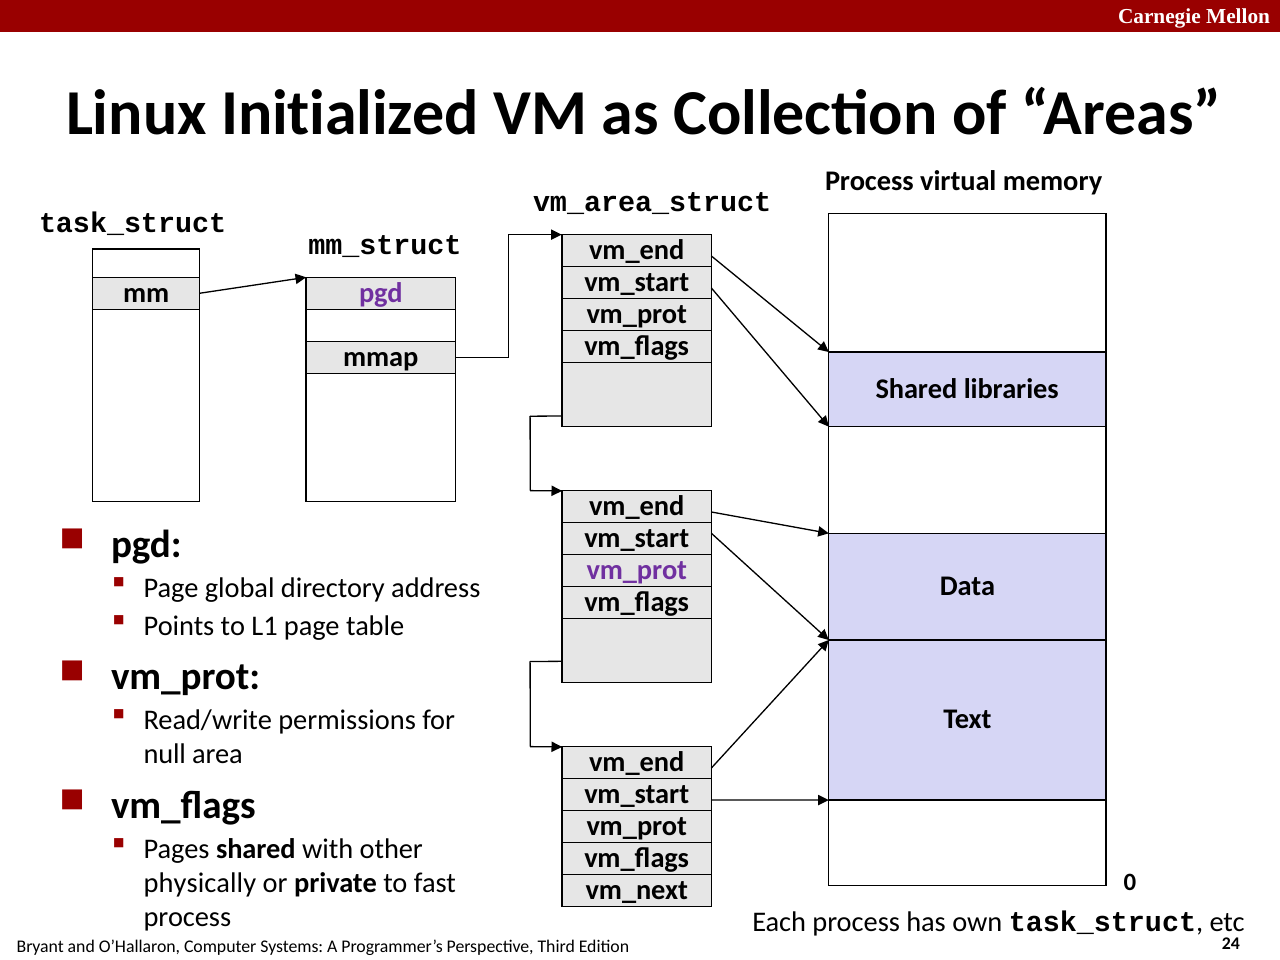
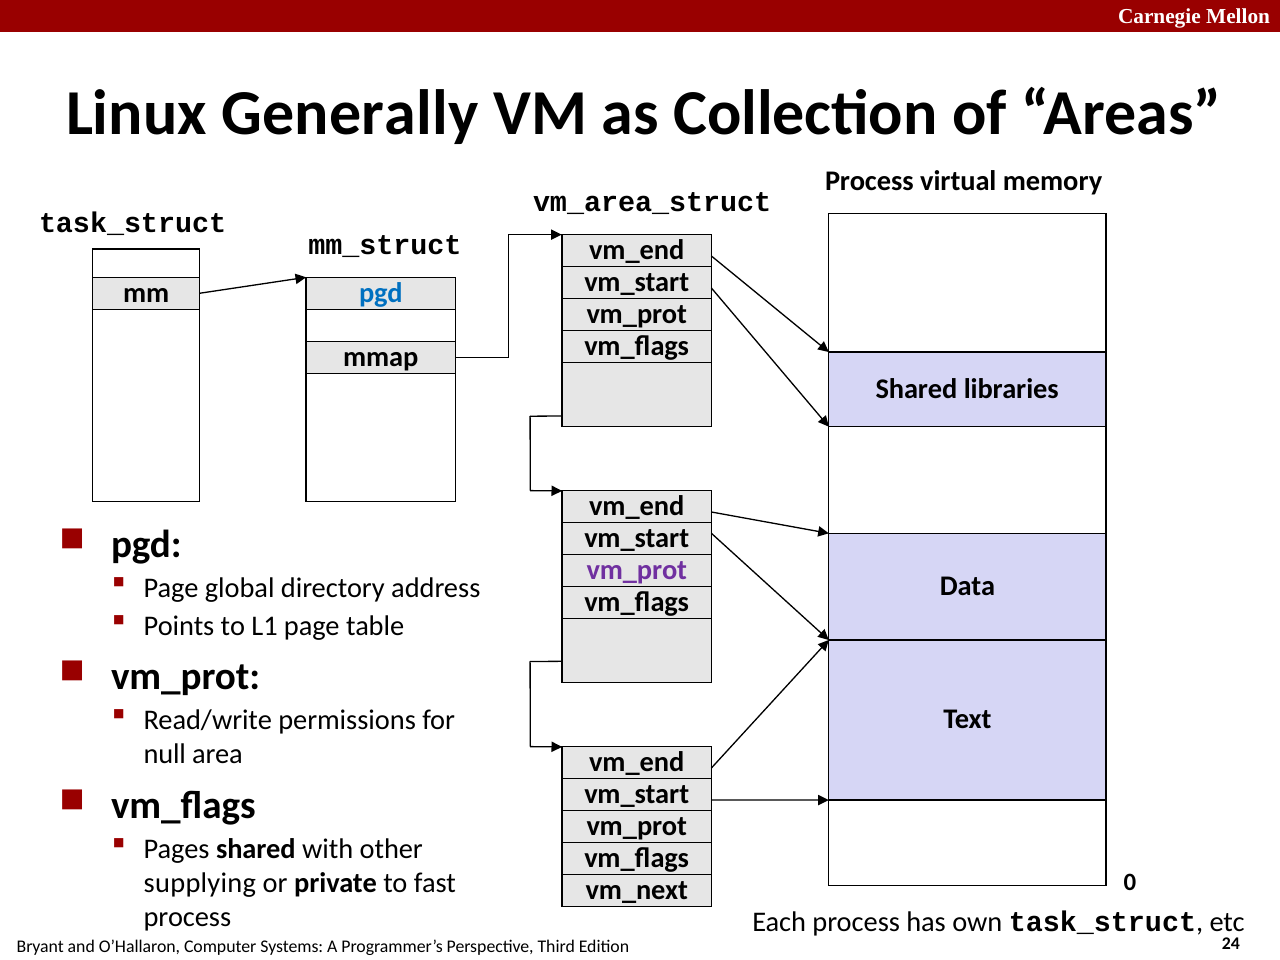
Initialized: Initialized -> Generally
pgd at (381, 293) colour: purple -> blue
physically: physically -> supplying
